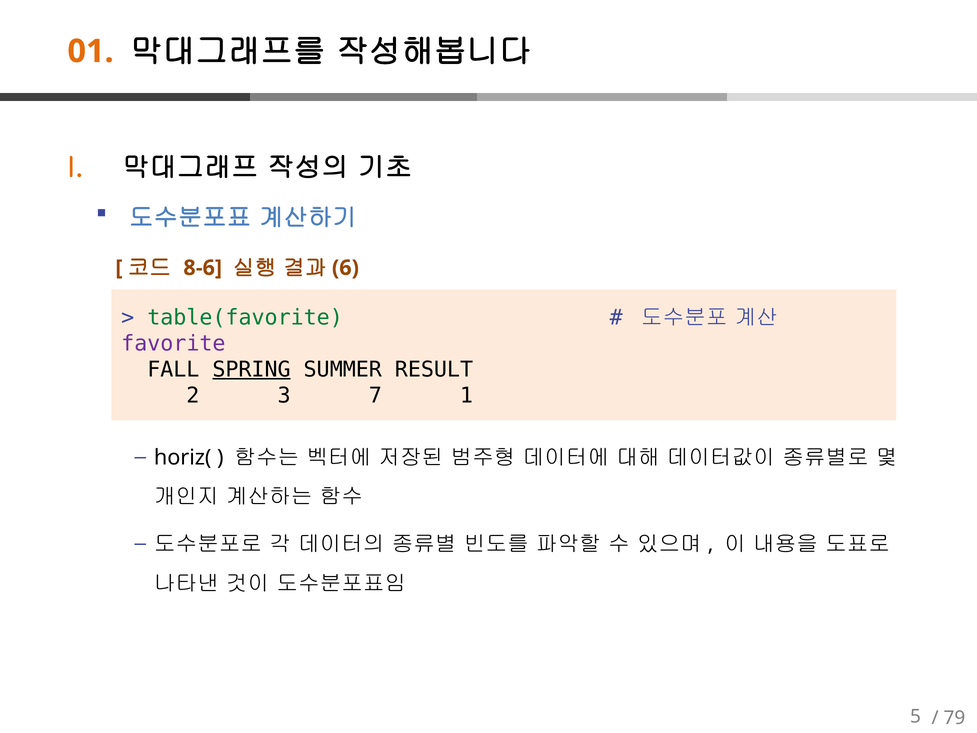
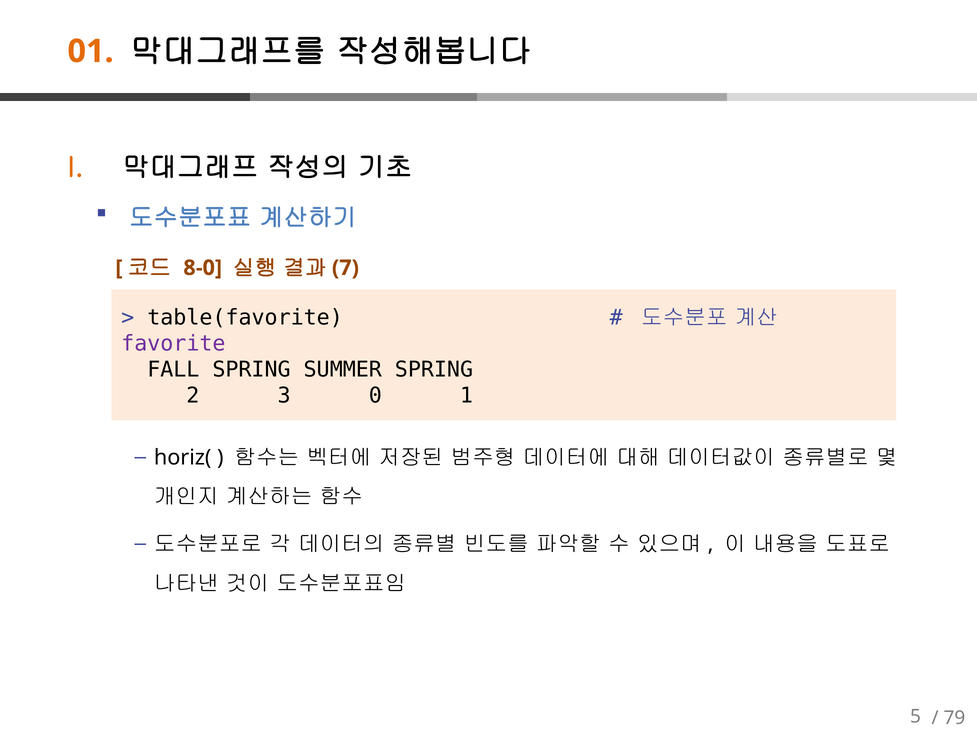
8-6: 8-6 -> 8-0
6: 6 -> 7
table(favorite colour: green -> black
SPRING at (251, 369) underline: present -> none
SUMMER RESULT: RESULT -> SPRING
7: 7 -> 0
